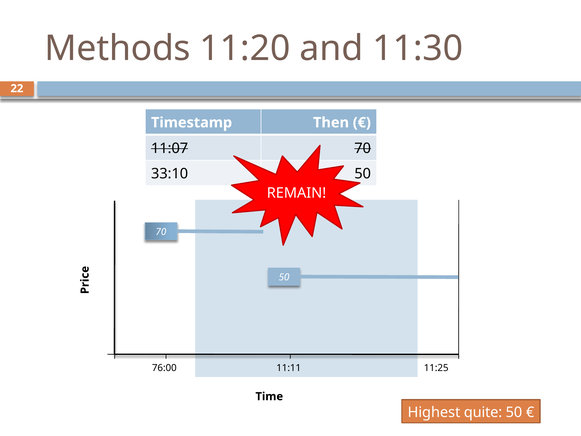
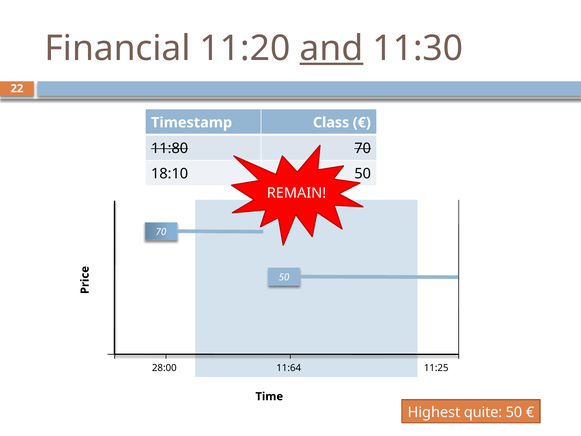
Methods: Methods -> Financial
and underline: none -> present
Then: Then -> Class
11:07: 11:07 -> 11:80
33:10: 33:10 -> 18:10
76:00: 76:00 -> 28:00
11:11: 11:11 -> 11:64
